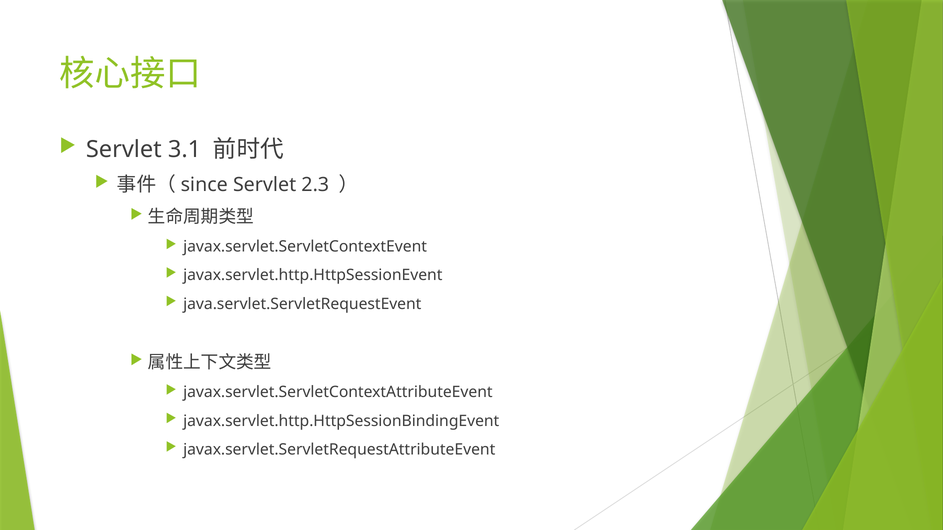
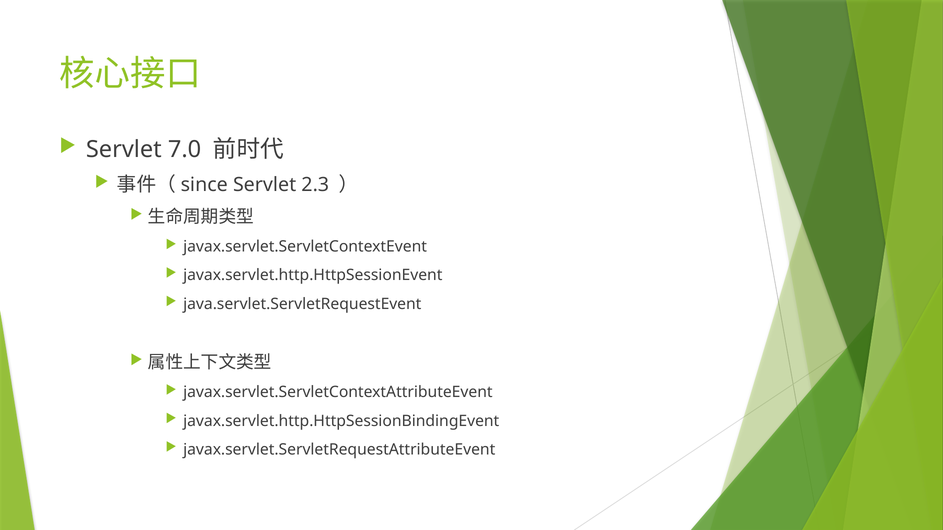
3.1: 3.1 -> 7.0
